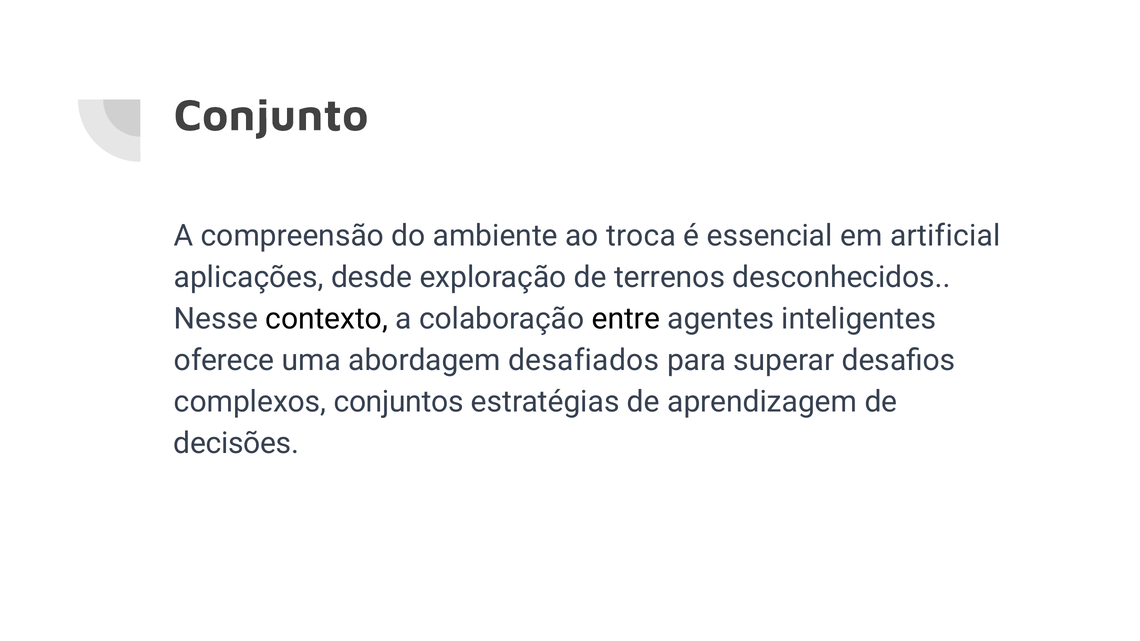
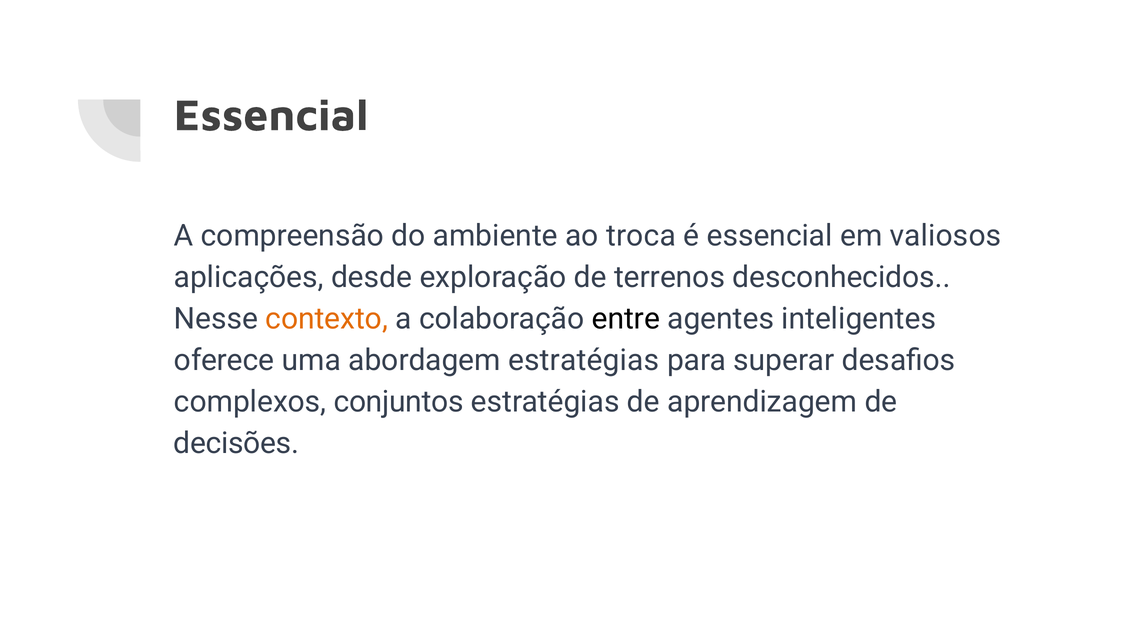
Conjunto at (271, 116): Conjunto -> Essencial
artificial: artificial -> valiosos
contexto colour: black -> orange
abordagem desafiados: desafiados -> estratégias
